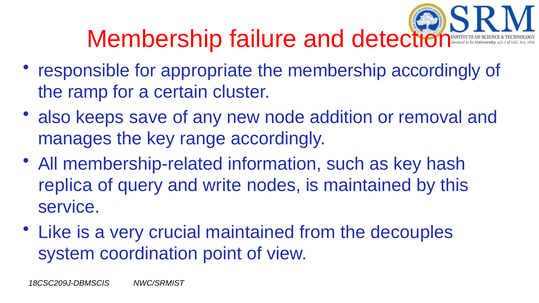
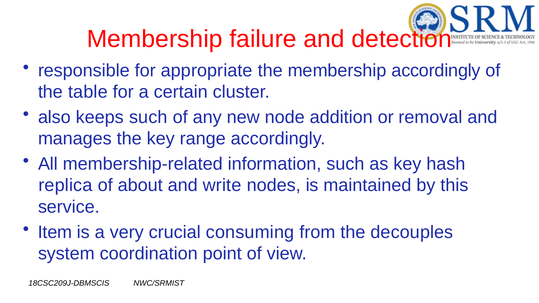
ramp: ramp -> table
keeps save: save -> such
query: query -> about
Like: Like -> Item
crucial maintained: maintained -> consuming
